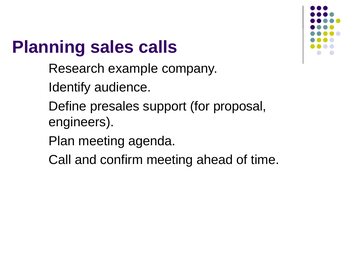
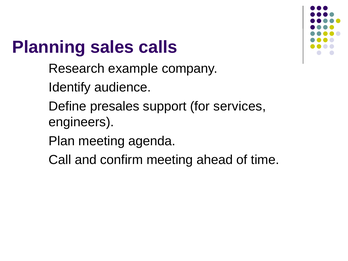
proposal: proposal -> services
